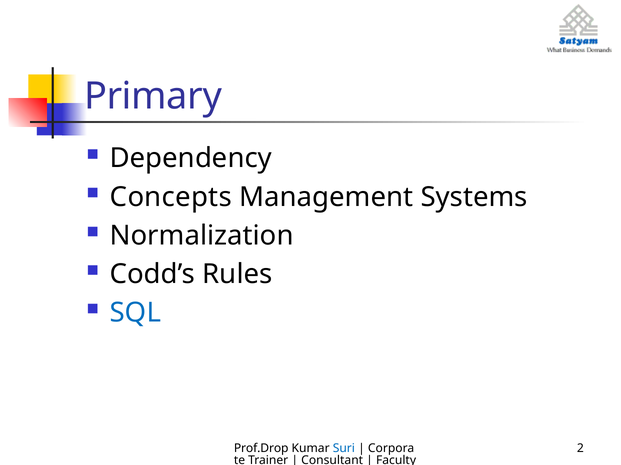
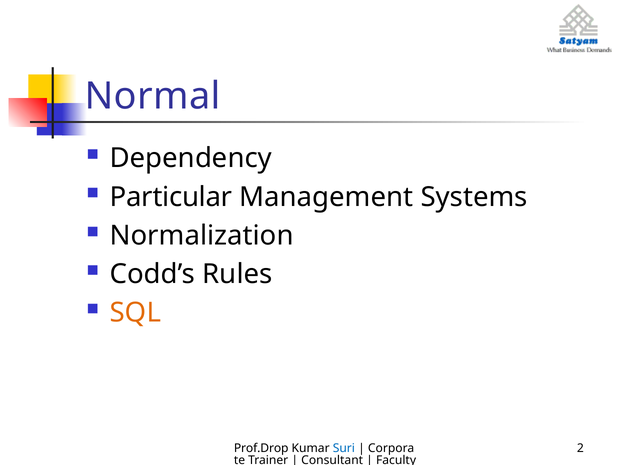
Primary: Primary -> Normal
Concepts: Concepts -> Particular
SQL colour: blue -> orange
